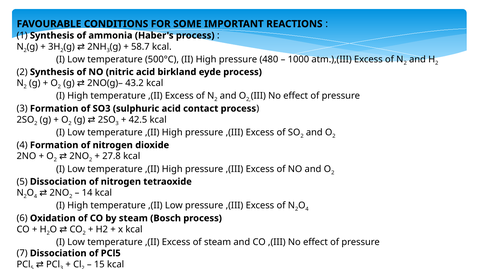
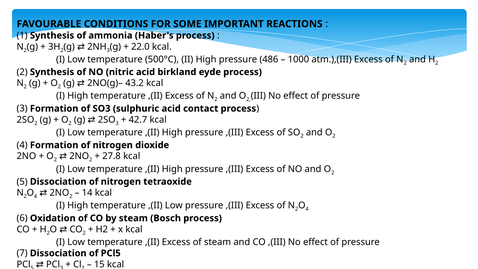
58.7: 58.7 -> 22.0
480: 480 -> 486
42.5: 42.5 -> 42.7
